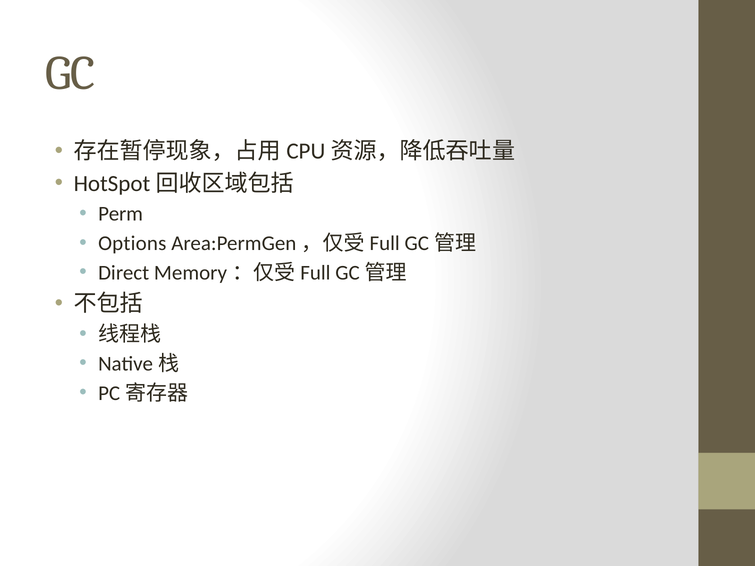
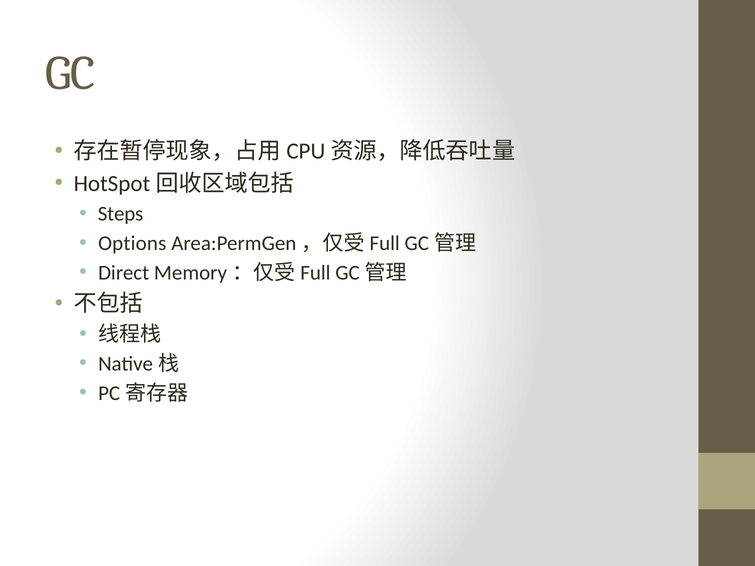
Perm: Perm -> Steps
